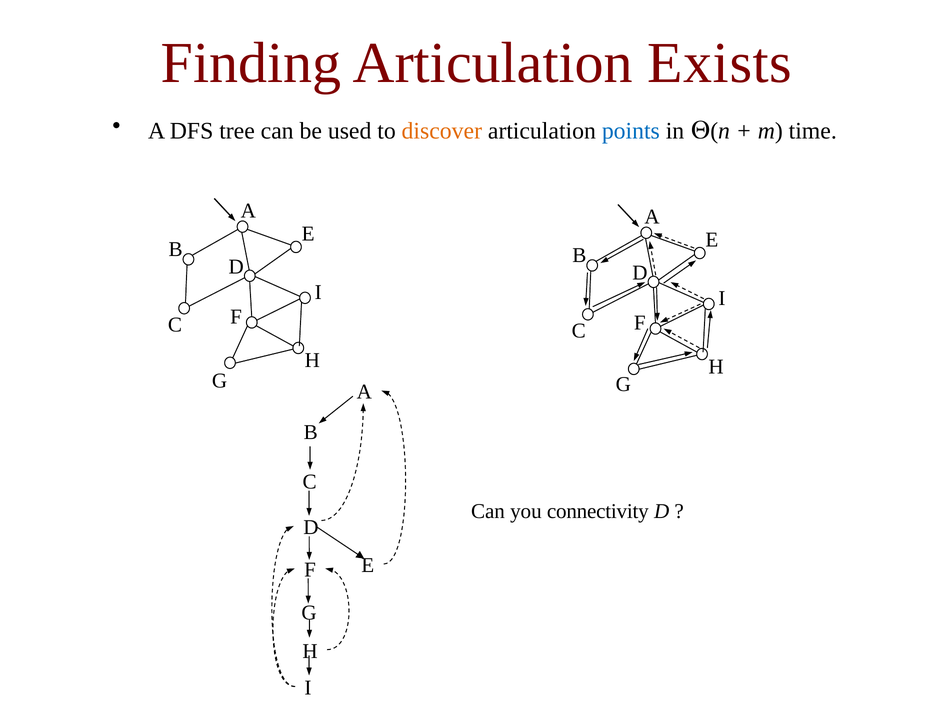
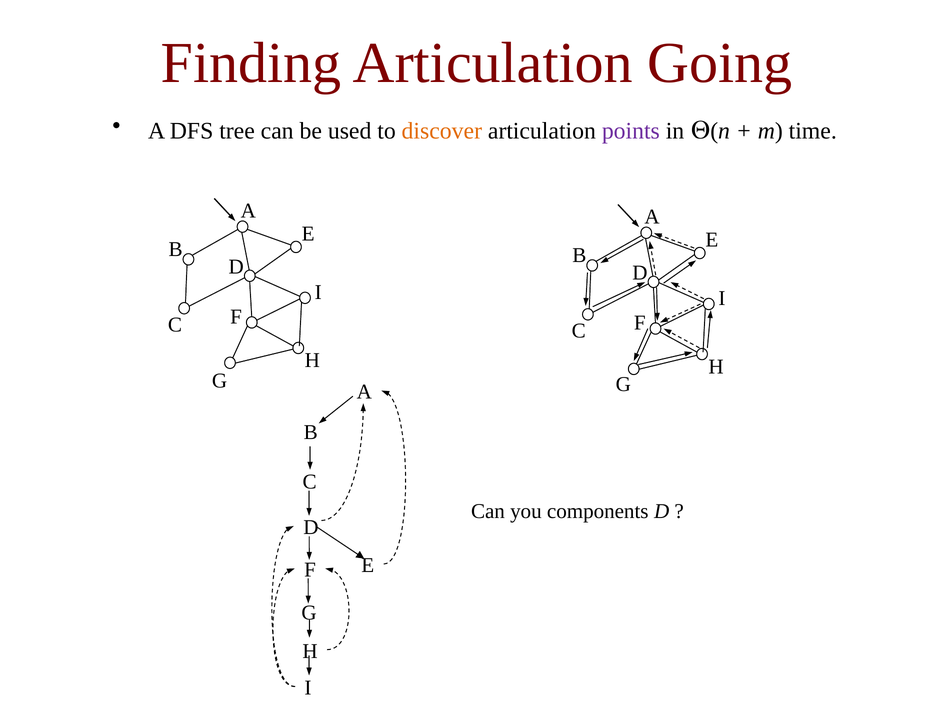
Exists: Exists -> Going
points colour: blue -> purple
connectivity: connectivity -> components
